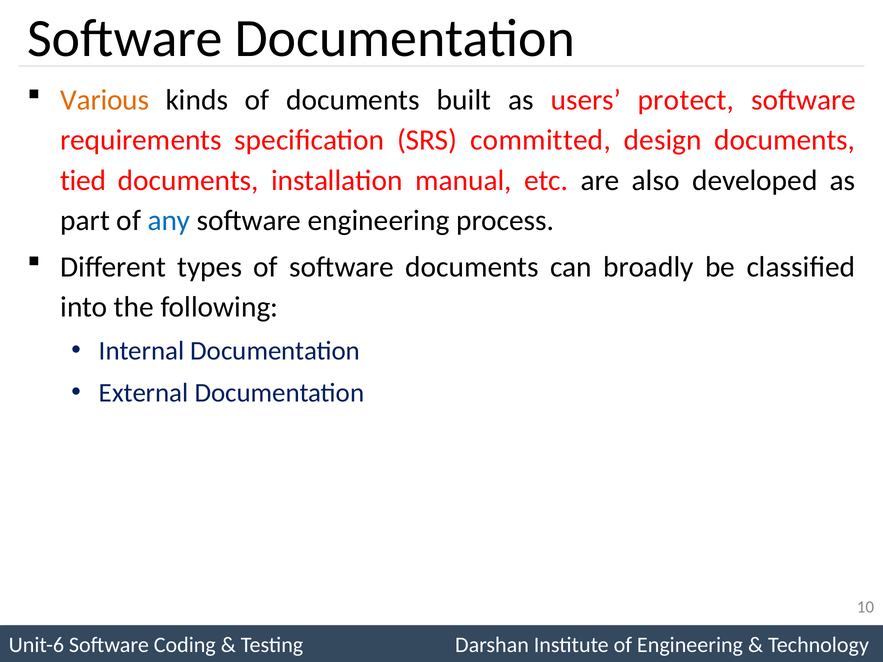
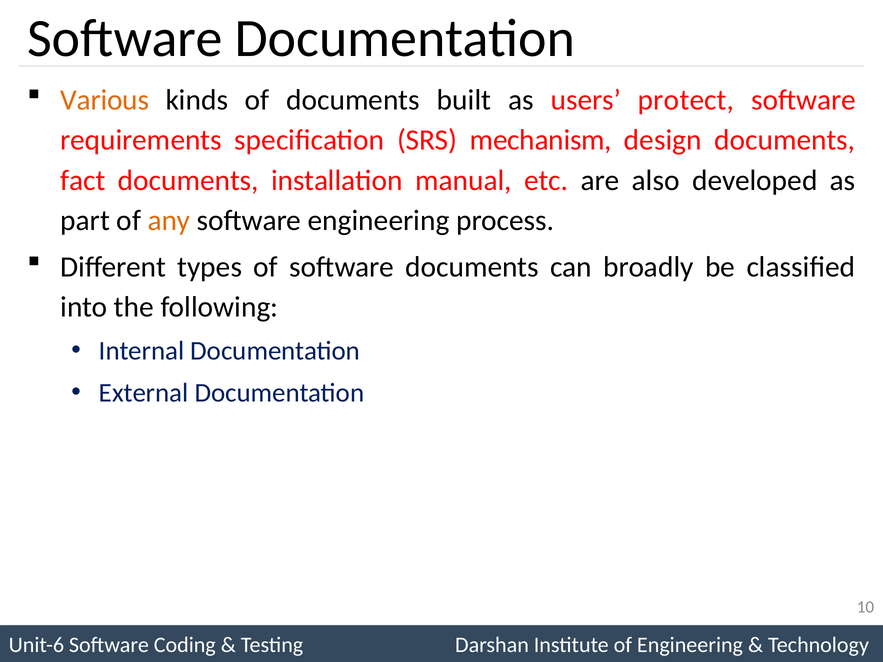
committed: committed -> mechanism
tied: tied -> fact
any colour: blue -> orange
